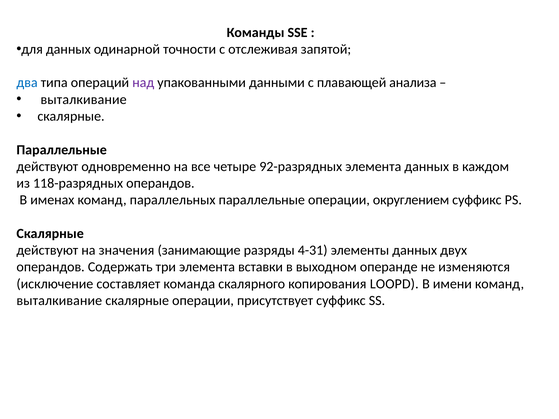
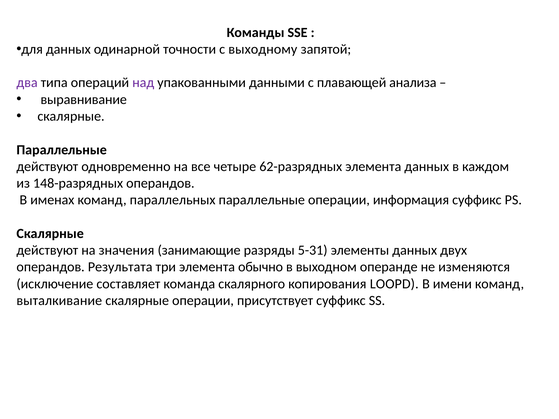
отслеживая: отслеживая -> выходному
два colour: blue -> purple
выталкивание at (84, 100): выталкивание -> выравнивание
92-разрядных: 92-разрядных -> 62-разрядных
118-разрядных: 118-разрядных -> 148-разрядных
округлением: округлением -> информация
4-31: 4-31 -> 5-31
Содержать: Содержать -> Результата
вставки: вставки -> обычно
